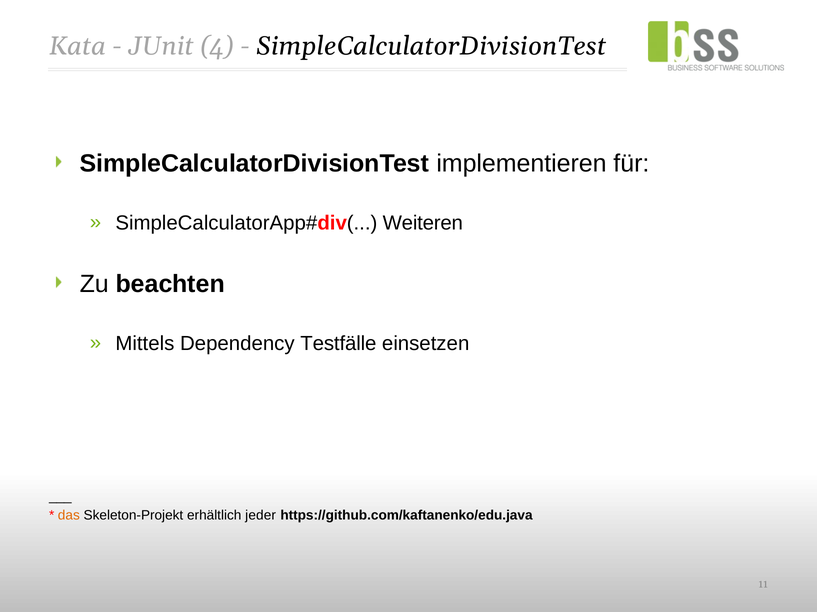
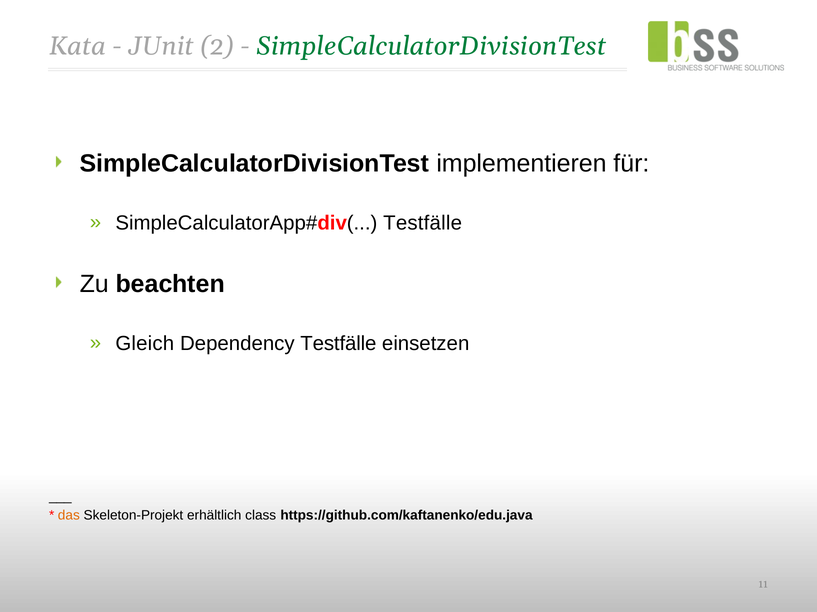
4: 4 -> 2
SimpleCalculatorDivisionTest at (431, 46) colour: black -> green
Weiteren at (423, 223): Weiteren -> Testfälle
Mittels: Mittels -> Gleich
jeder: jeder -> class
